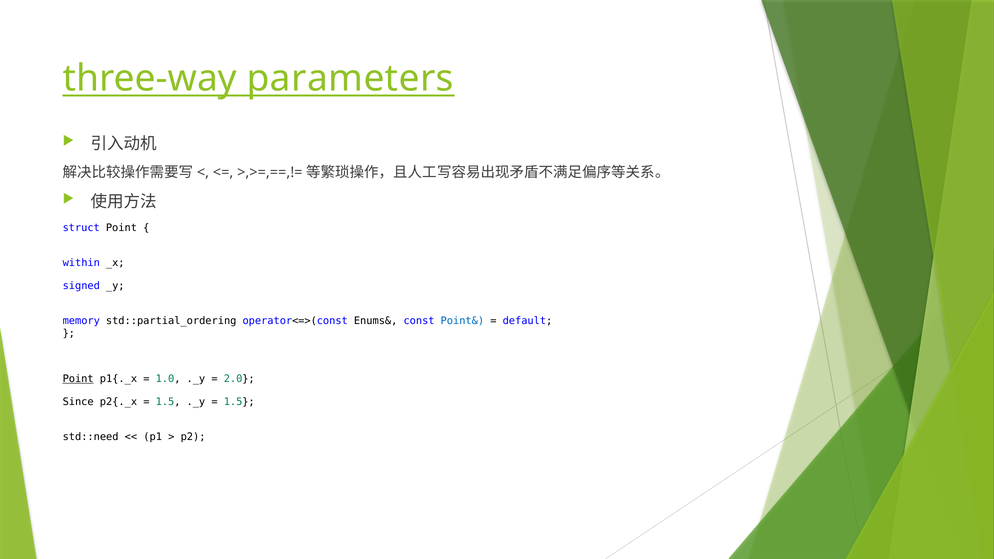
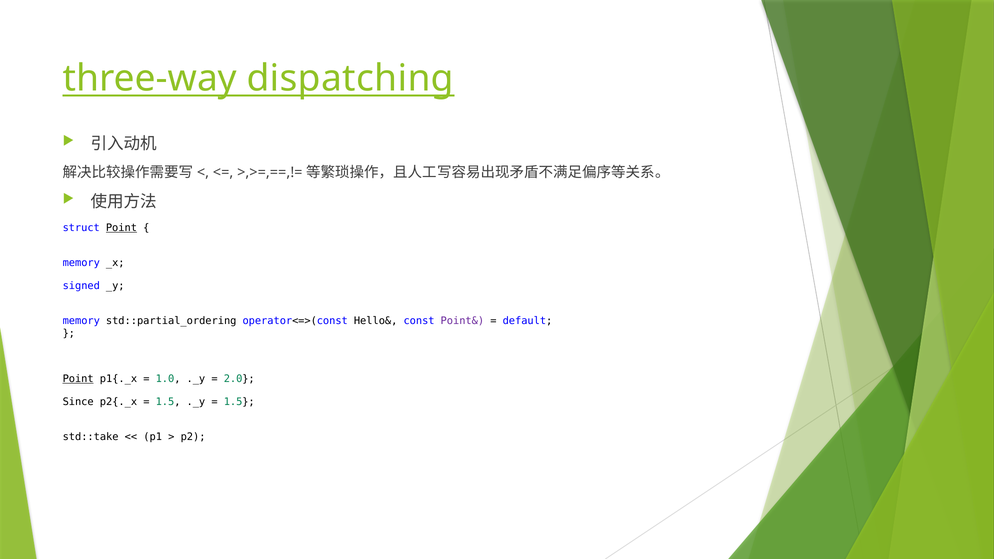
parameters: parameters -> dispatching
Point at (121, 228) underline: none -> present
within at (81, 263): within -> memory
Enums&: Enums& -> Hello&
Point& colour: blue -> purple
std::need: std::need -> std::take
